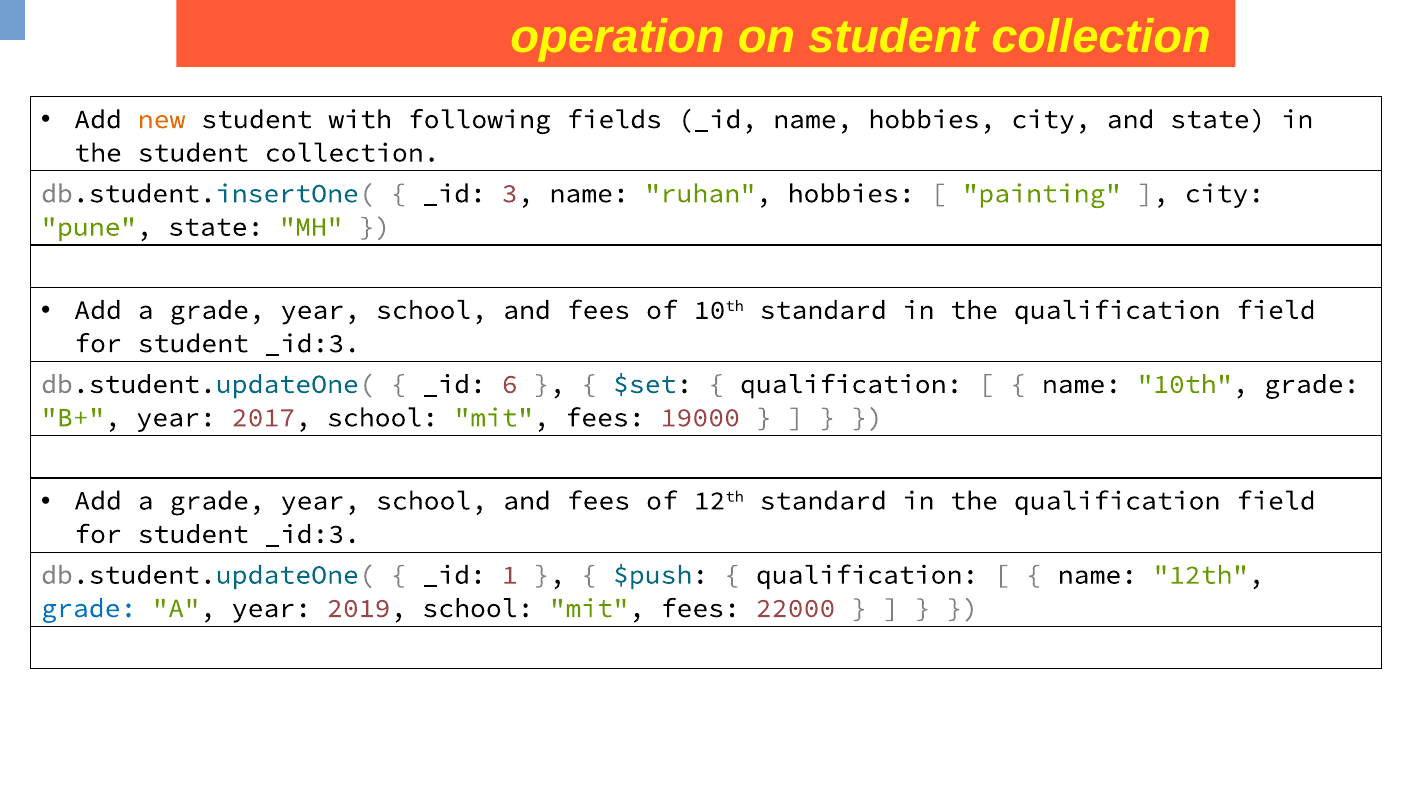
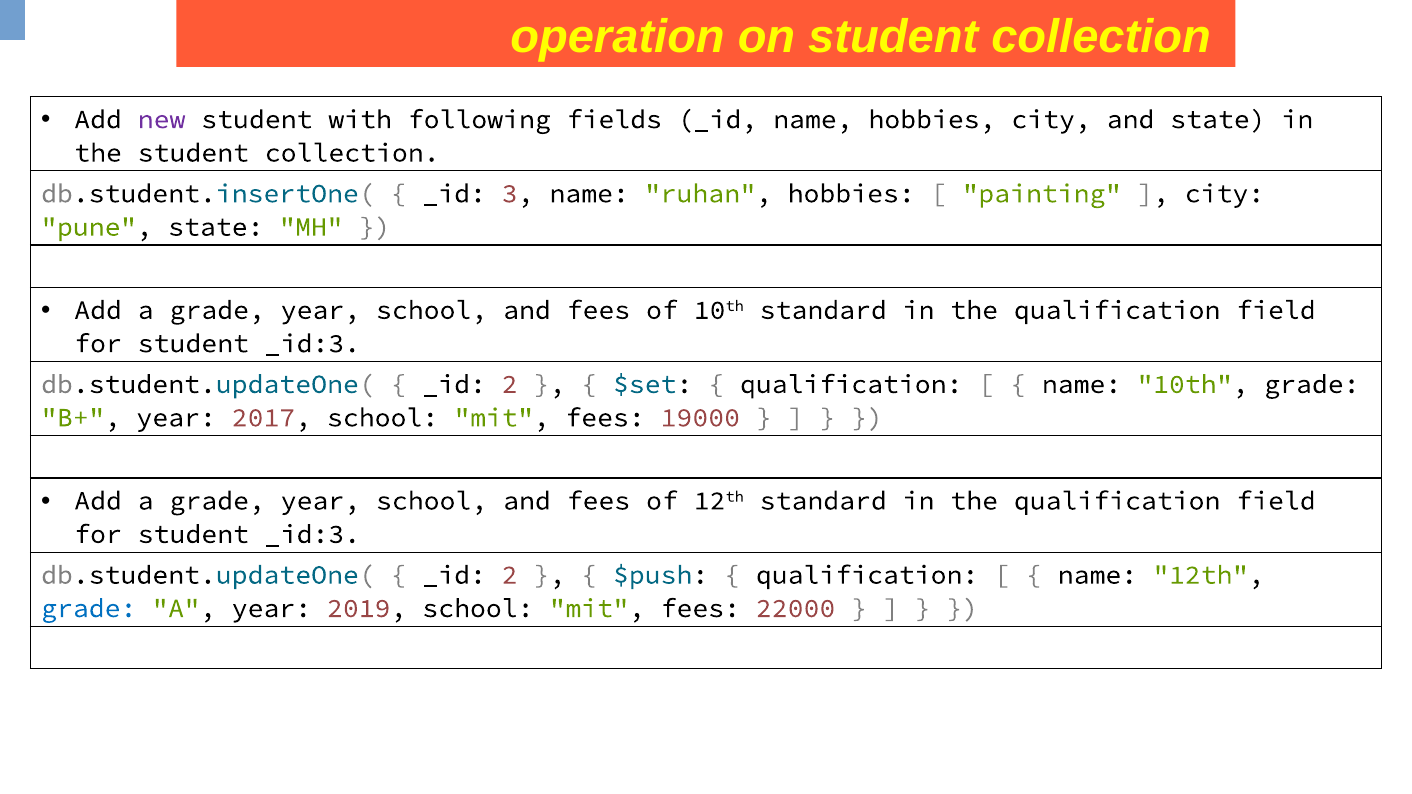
new colour: orange -> purple
6 at (510, 384): 6 -> 2
1 at (510, 575): 1 -> 2
